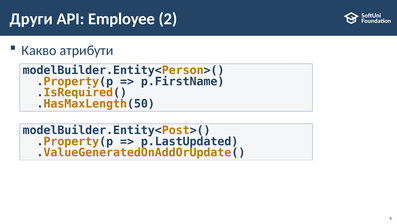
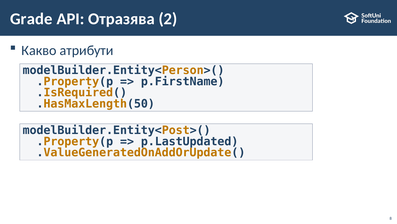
Други: Други -> Grade
Employee: Employee -> Отразява
